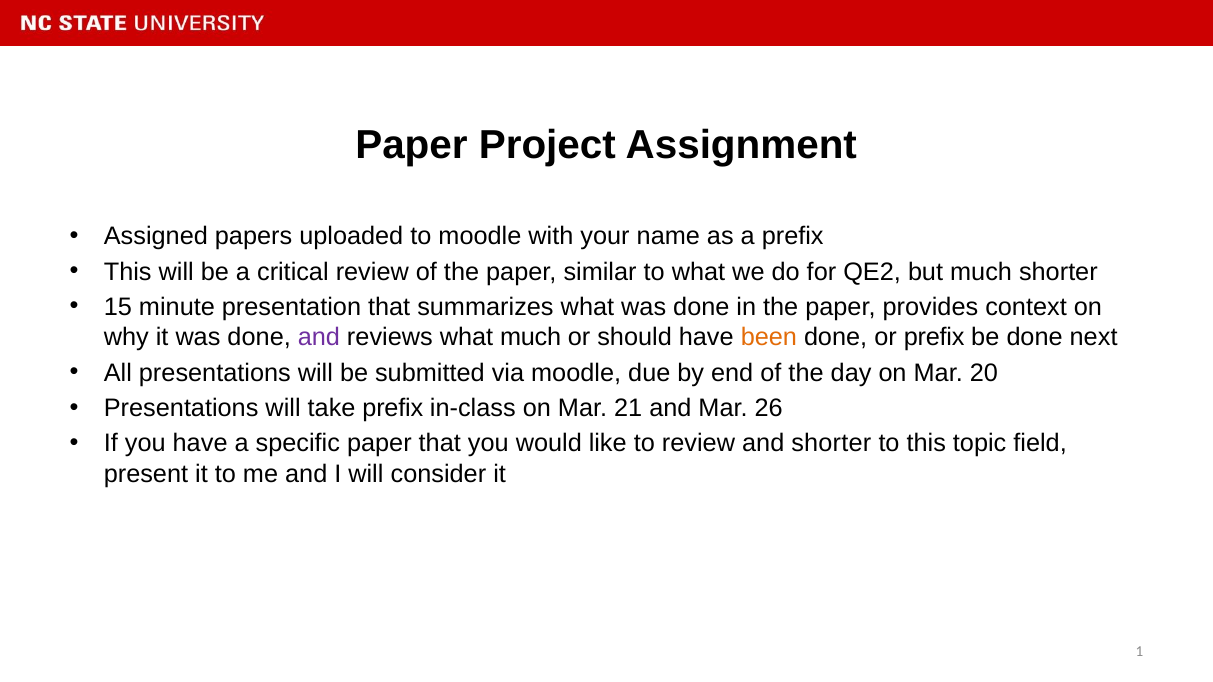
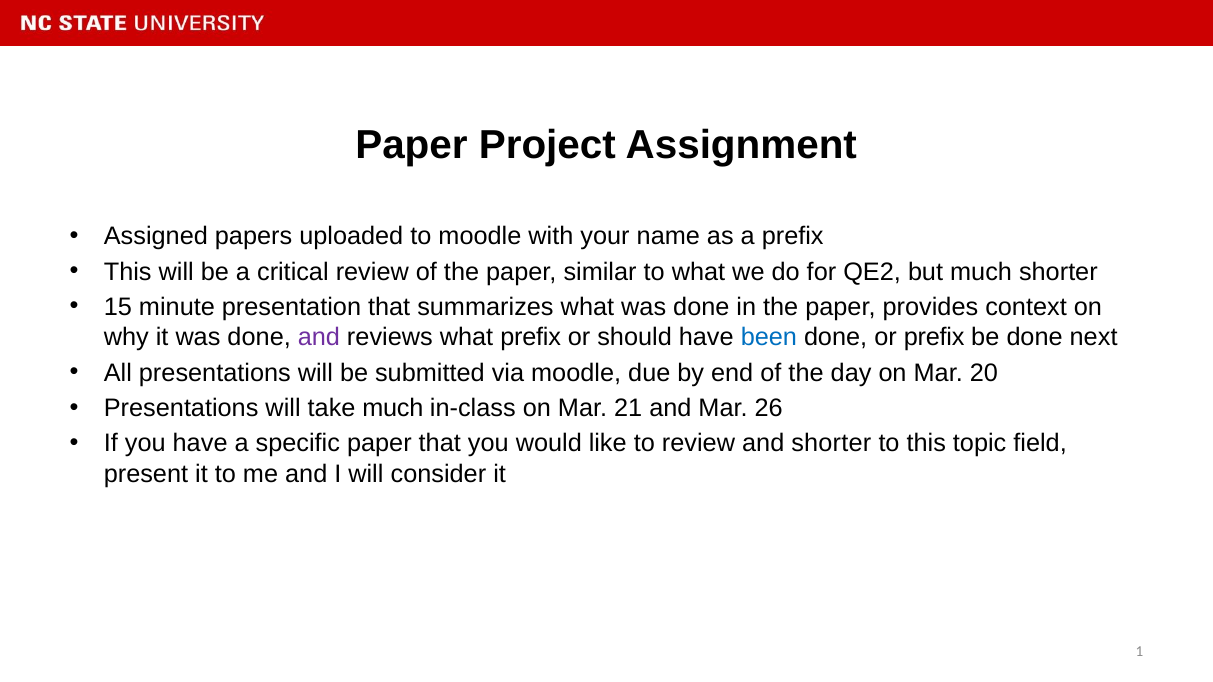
what much: much -> prefix
been colour: orange -> blue
take prefix: prefix -> much
